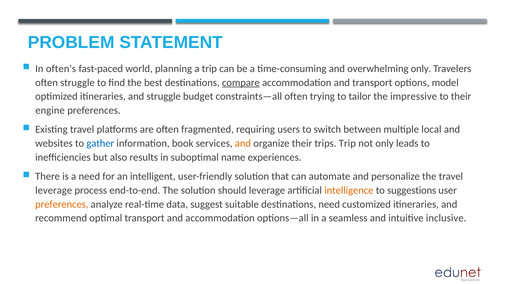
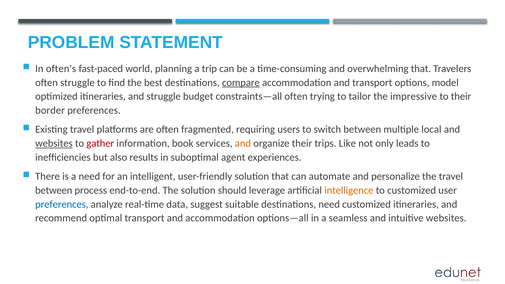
overwhelming only: only -> that
engine: engine -> border
websites at (54, 143) underline: none -> present
gather colour: blue -> red
trips Trip: Trip -> Like
name: name -> agent
leverage at (54, 190): leverage -> between
to suggestions: suggestions -> customized
preferences at (62, 204) colour: orange -> blue
intuitive inclusive: inclusive -> websites
